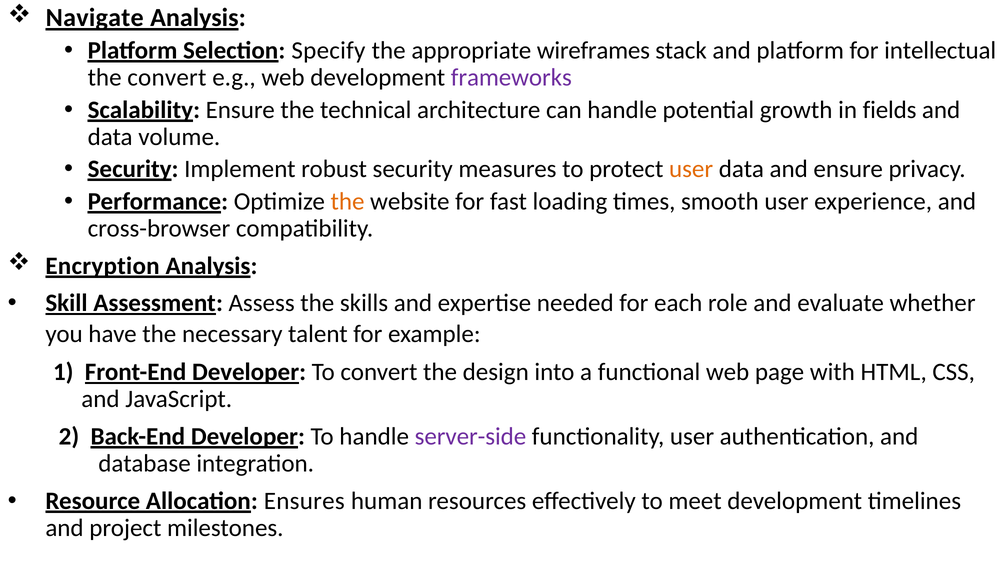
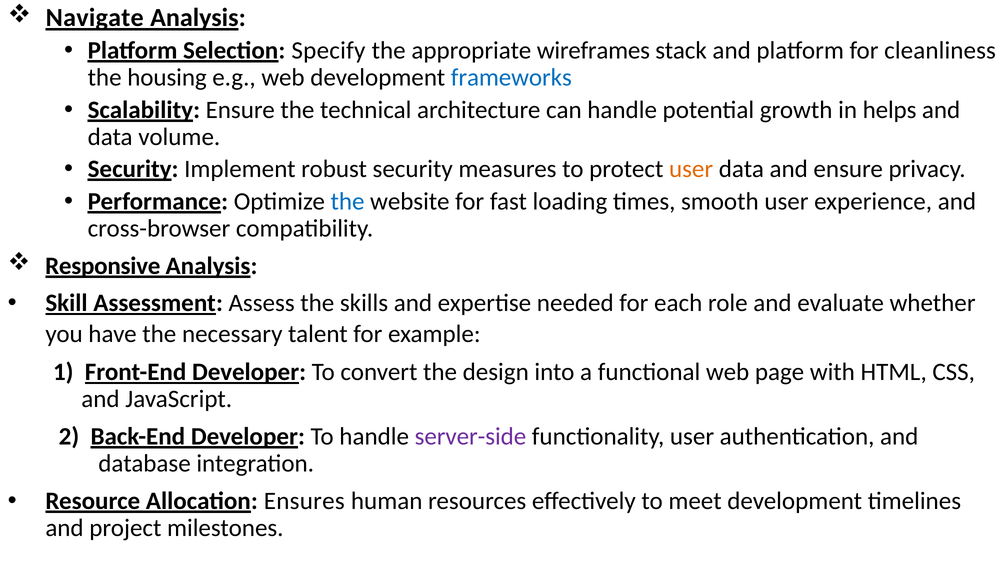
intellectual: intellectual -> cleanliness
the convert: convert -> housing
frameworks colour: purple -> blue
fields: fields -> helps
the at (348, 202) colour: orange -> blue
Encryption: Encryption -> Responsive
